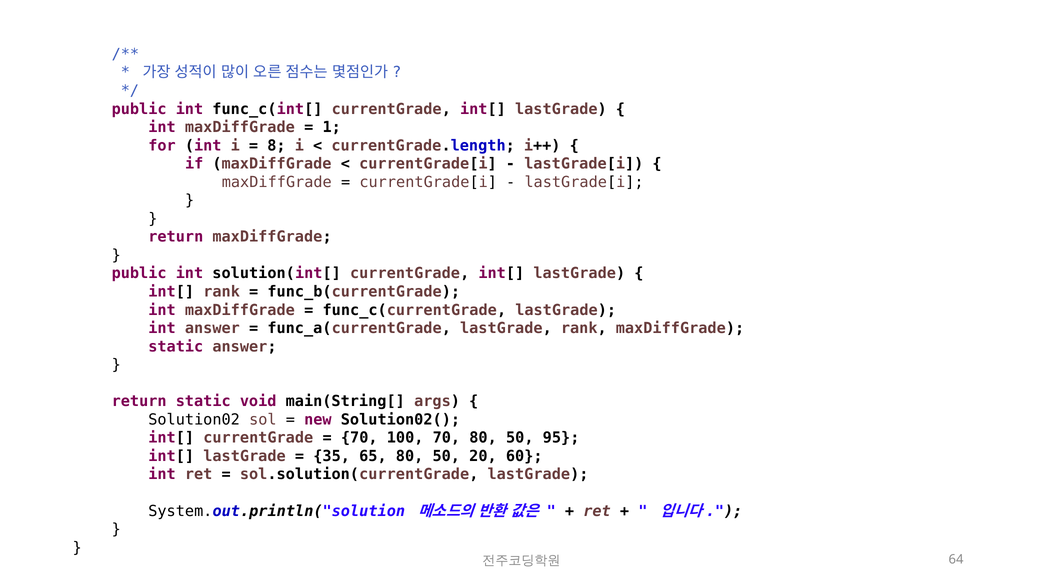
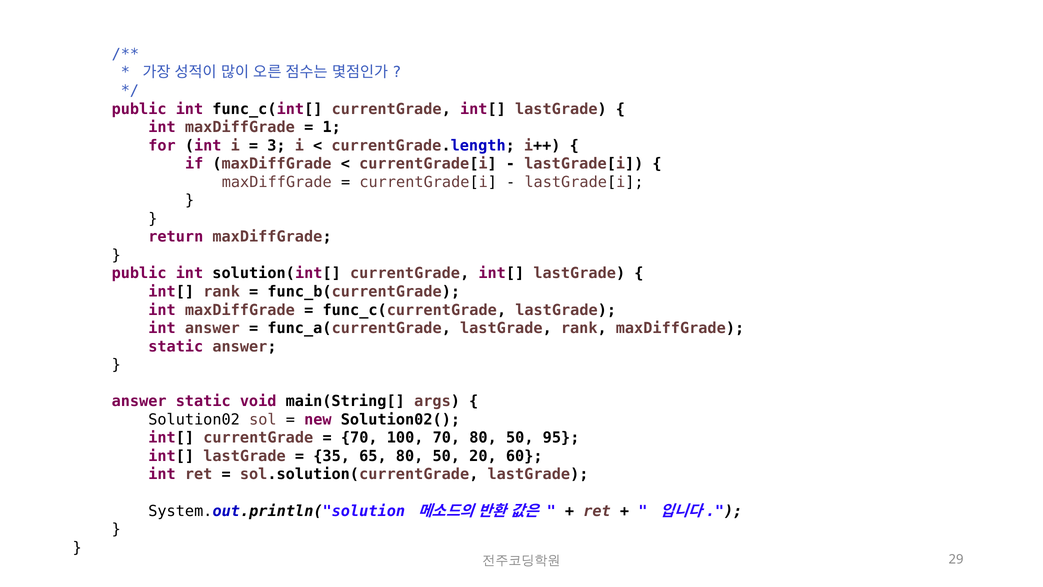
8: 8 -> 3
return at (139, 401): return -> answer
64: 64 -> 29
